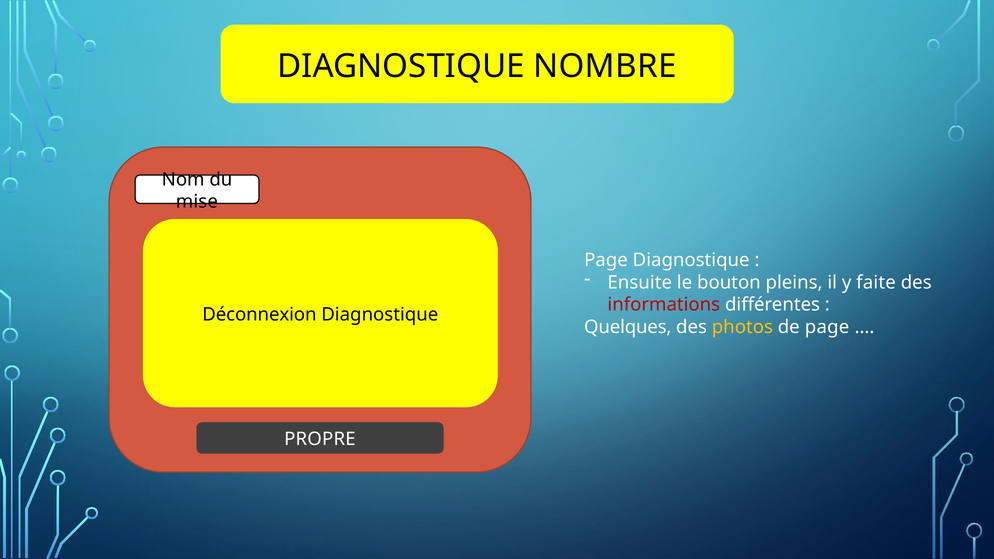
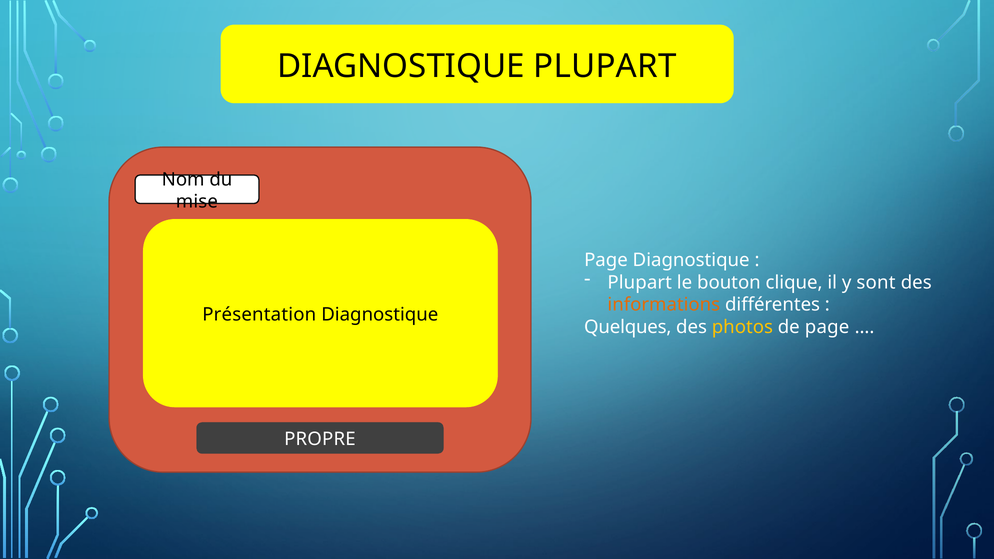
DIAGNOSTIQUE NOMBRE: NOMBRE -> PLUPART
Ensuite at (640, 282): Ensuite -> Plupart
pleins: pleins -> clique
faite: faite -> sont
informations colour: red -> orange
Déconnexion: Déconnexion -> Présentation
